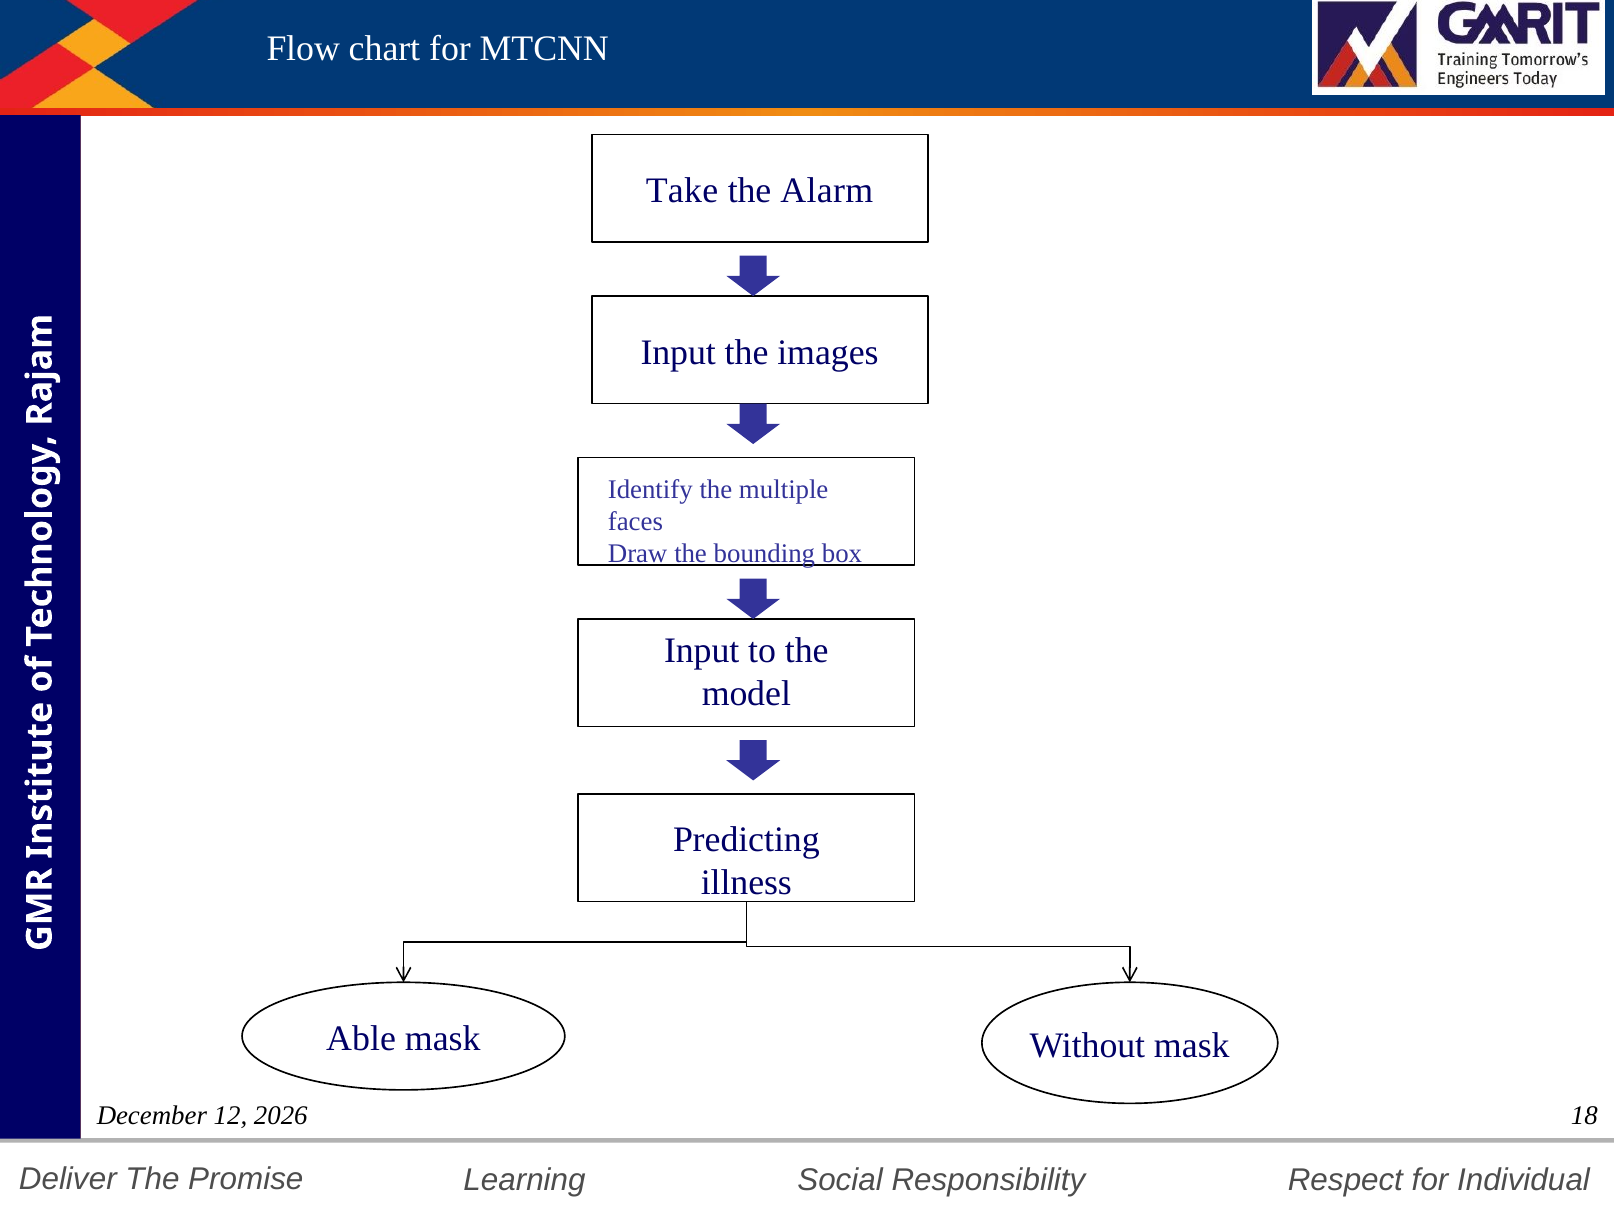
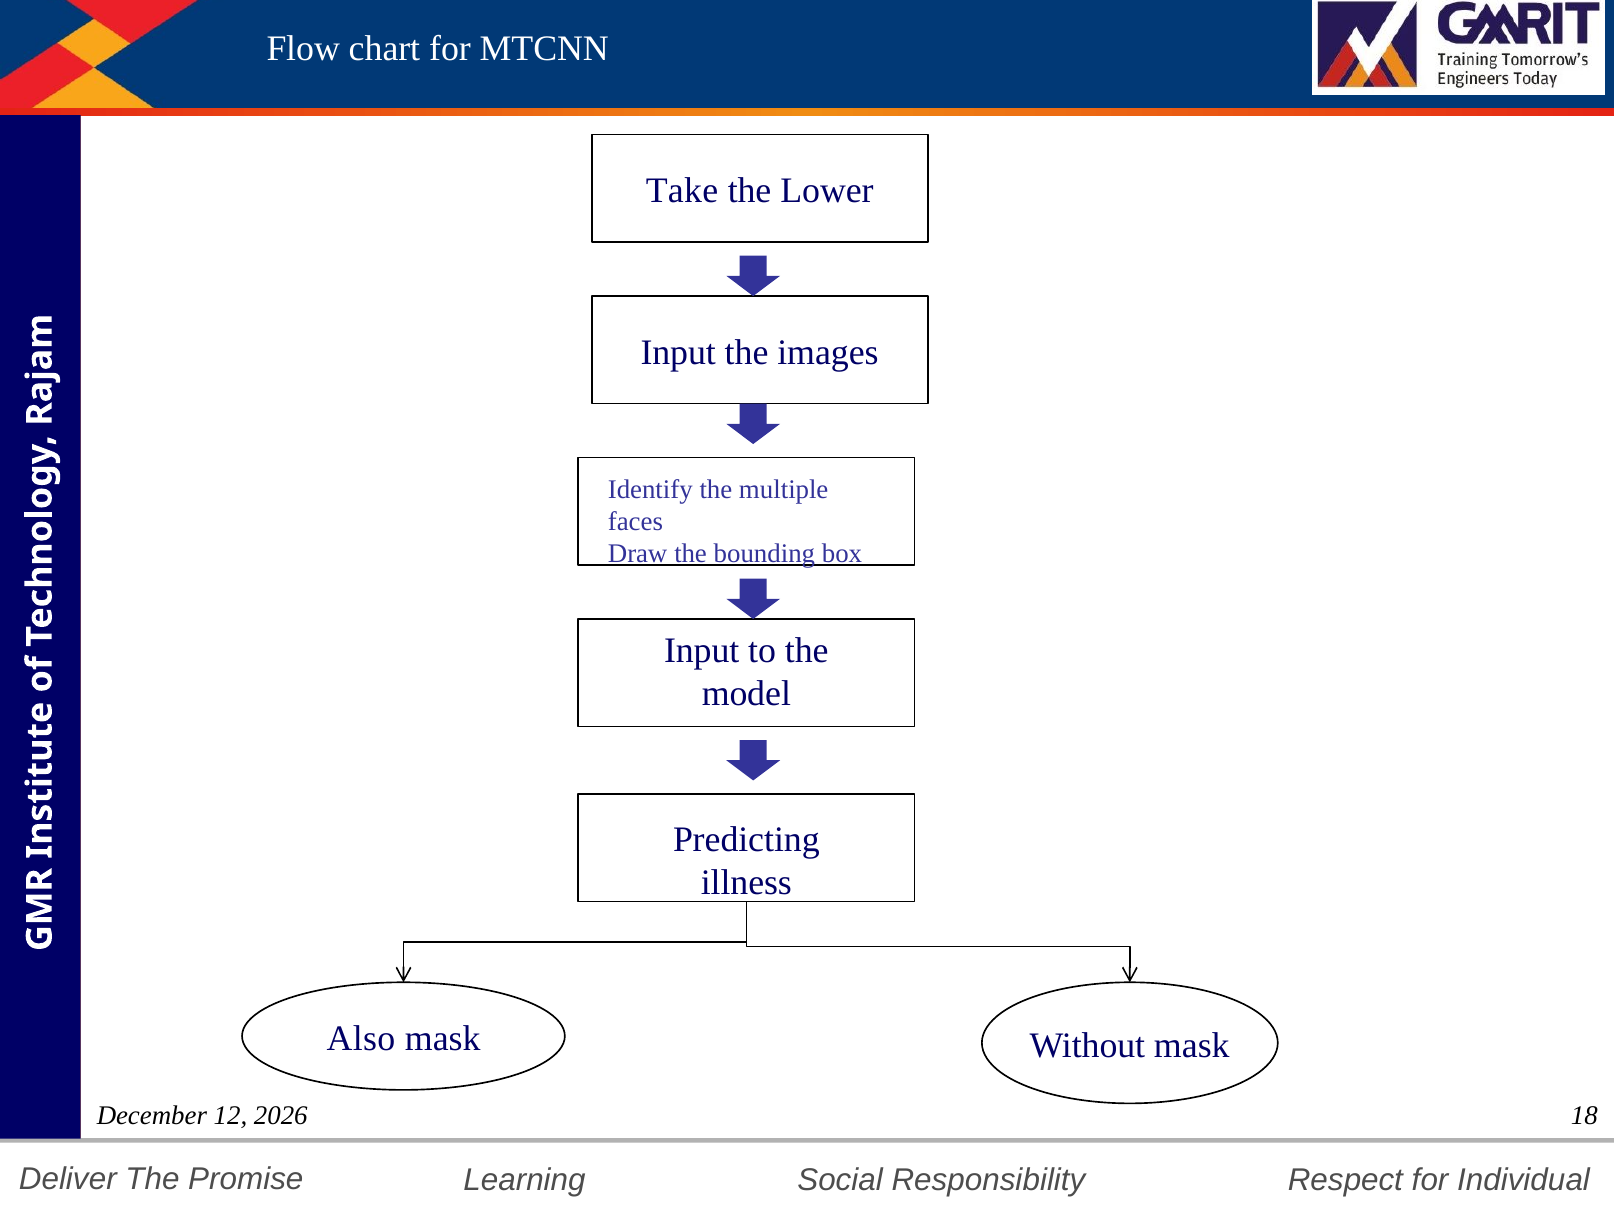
Alarm: Alarm -> Lower
Able: Able -> Also
